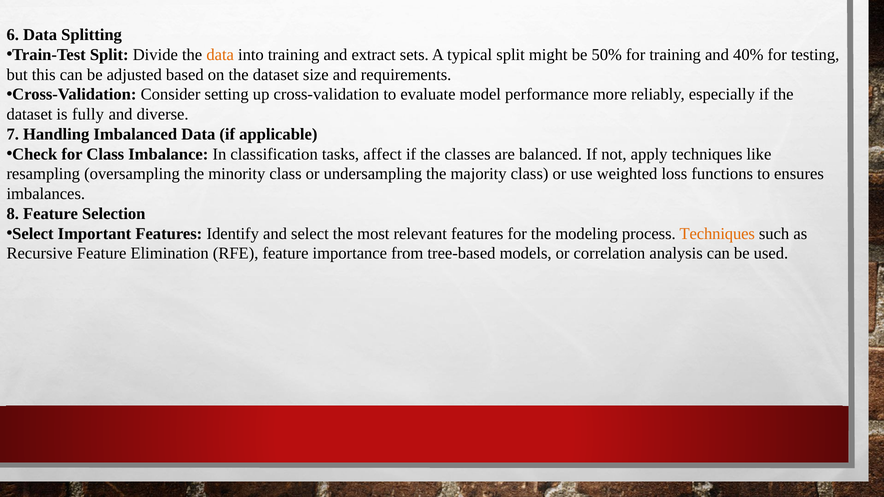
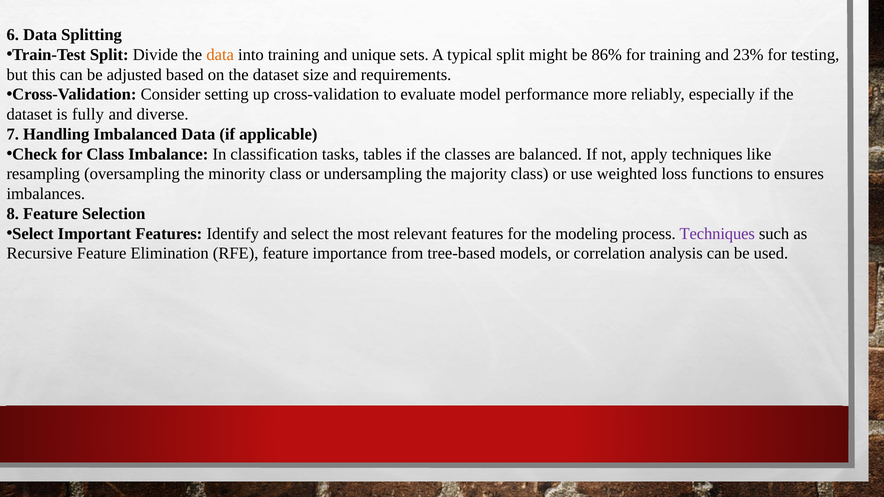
extract: extract -> unique
50%: 50% -> 86%
40%: 40% -> 23%
affect: affect -> tables
Techniques at (717, 234) colour: orange -> purple
